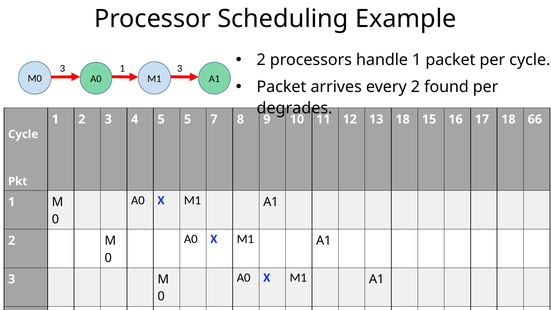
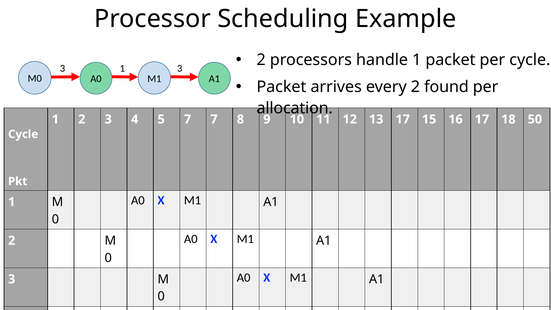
degrades: degrades -> allocation
5 5: 5 -> 7
13 18: 18 -> 17
66: 66 -> 50
